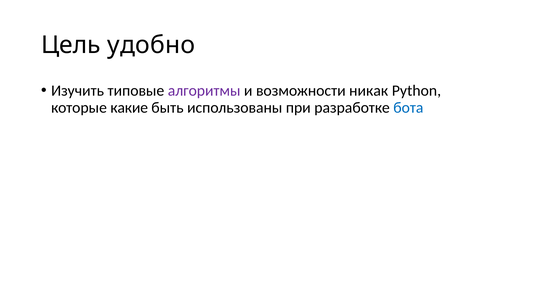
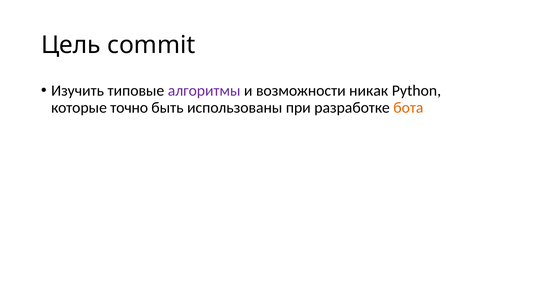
удобно: удобно -> commit
какие: какие -> точно
бота colour: blue -> orange
